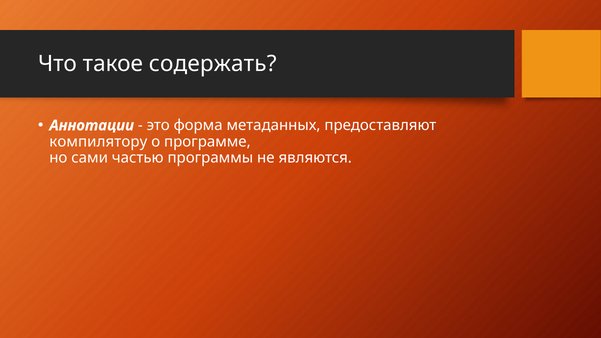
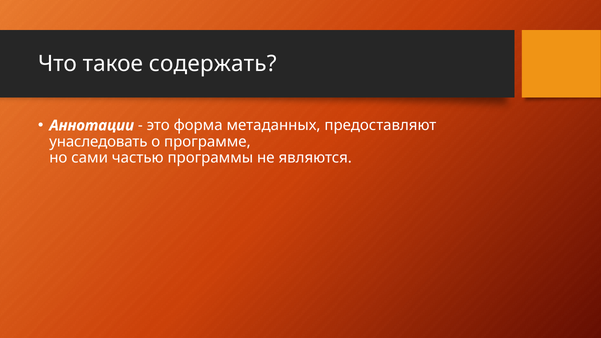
компилятору: компилятору -> унаследовать
